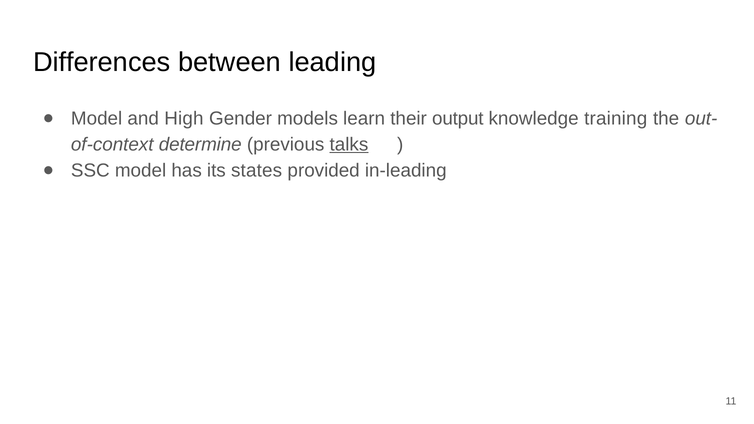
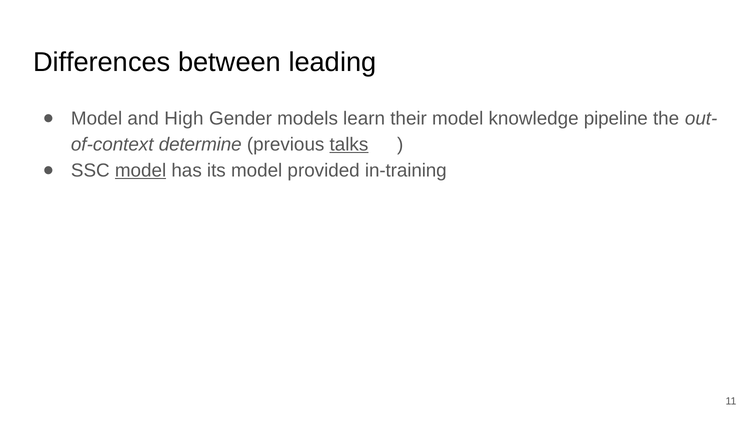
their output: output -> model
training: training -> pipeline
model at (141, 171) underline: none -> present
its states: states -> model
in-leading: in-leading -> in-training
